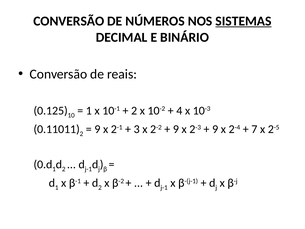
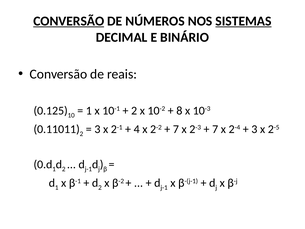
CONVERSÃO at (69, 21) underline: none -> present
4: 4 -> 8
9 at (97, 129): 9 -> 3
3: 3 -> 4
9 at (176, 129): 9 -> 7
9 at (215, 129): 9 -> 7
7 at (254, 129): 7 -> 3
